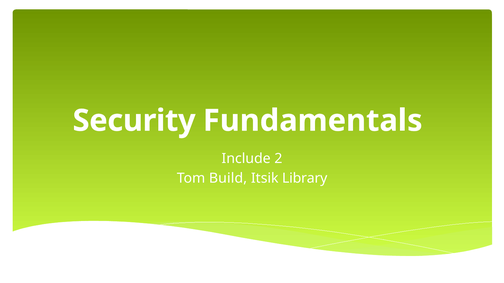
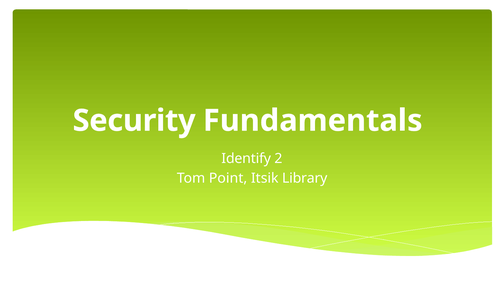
Include: Include -> Identify
Build: Build -> Point
